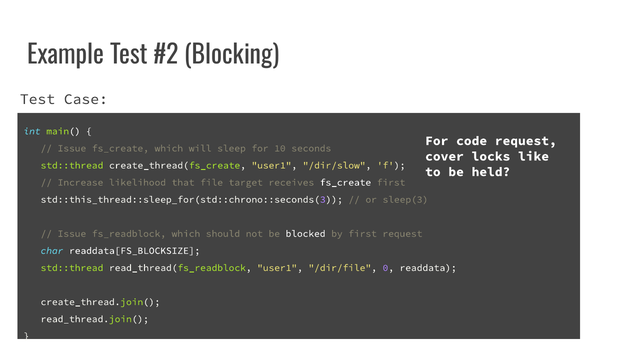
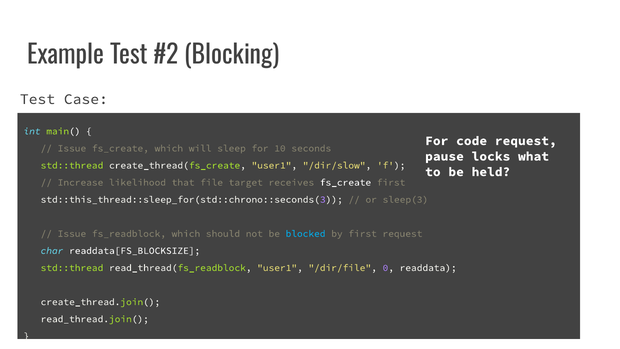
cover: cover -> pause
like: like -> what
blocked colour: white -> light blue
